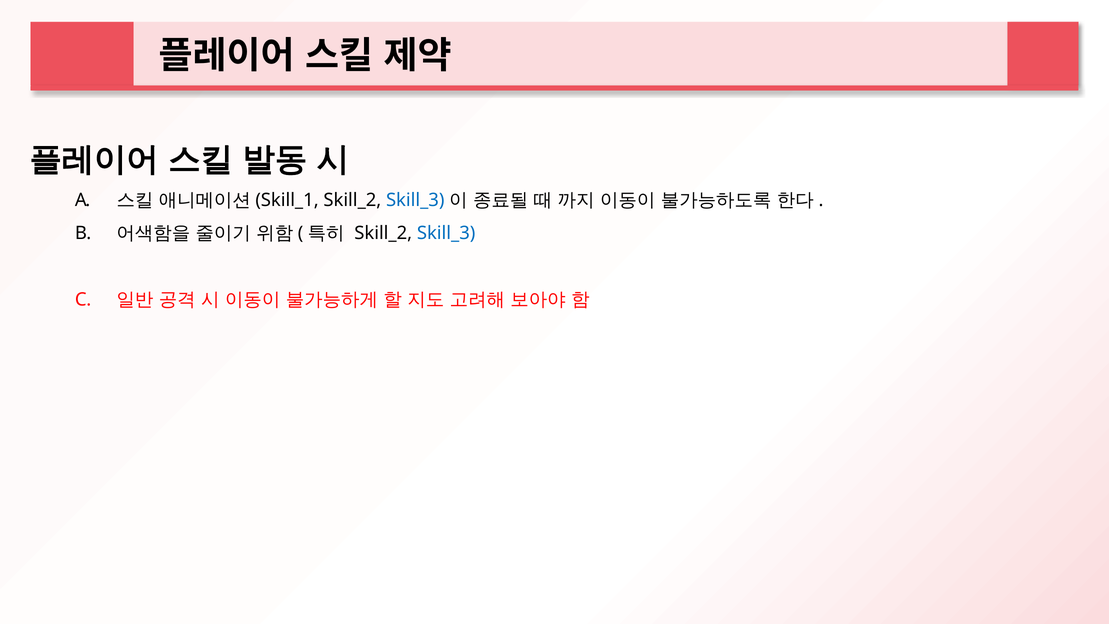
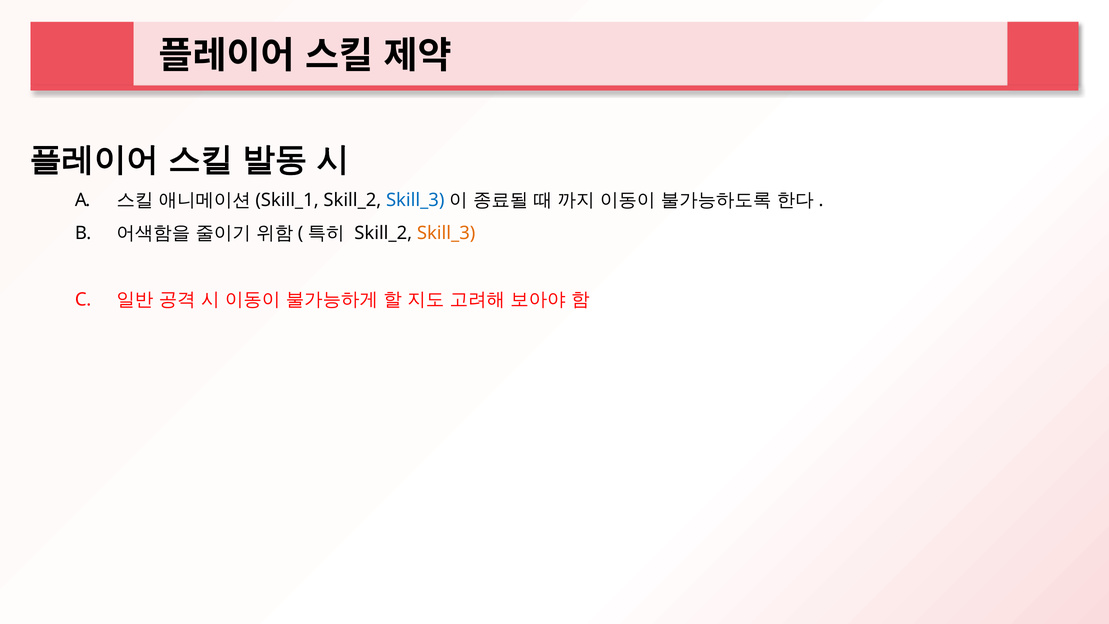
Skill_3 at (446, 233) colour: blue -> orange
